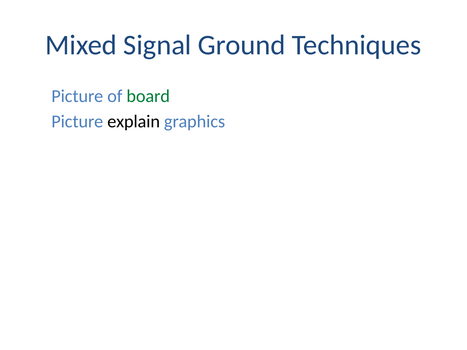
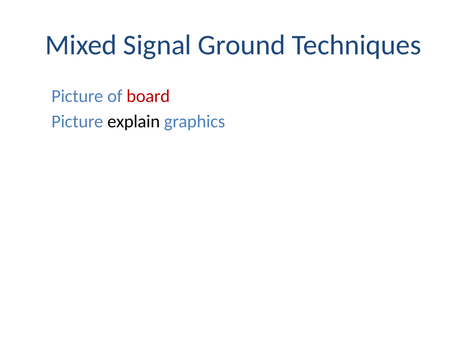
board colour: green -> red
